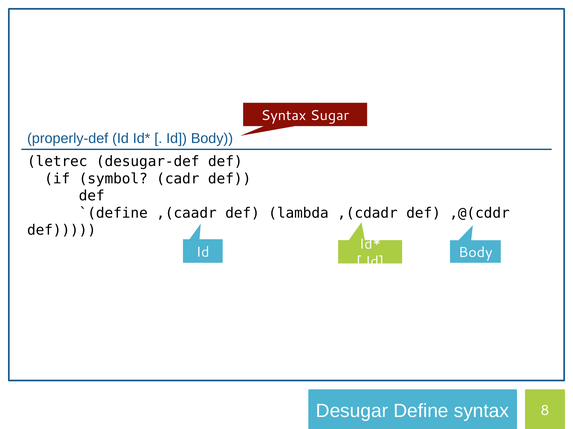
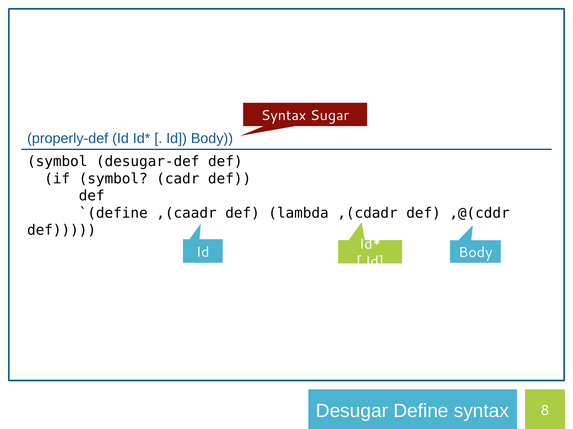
letrec at (57, 162): letrec -> symbol
